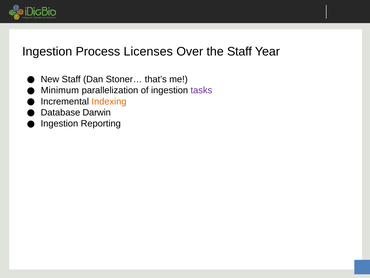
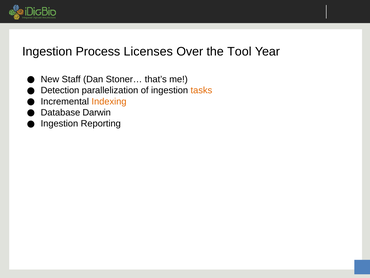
the Staff: Staff -> Tool
Minimum: Minimum -> Detection
tasks colour: purple -> orange
